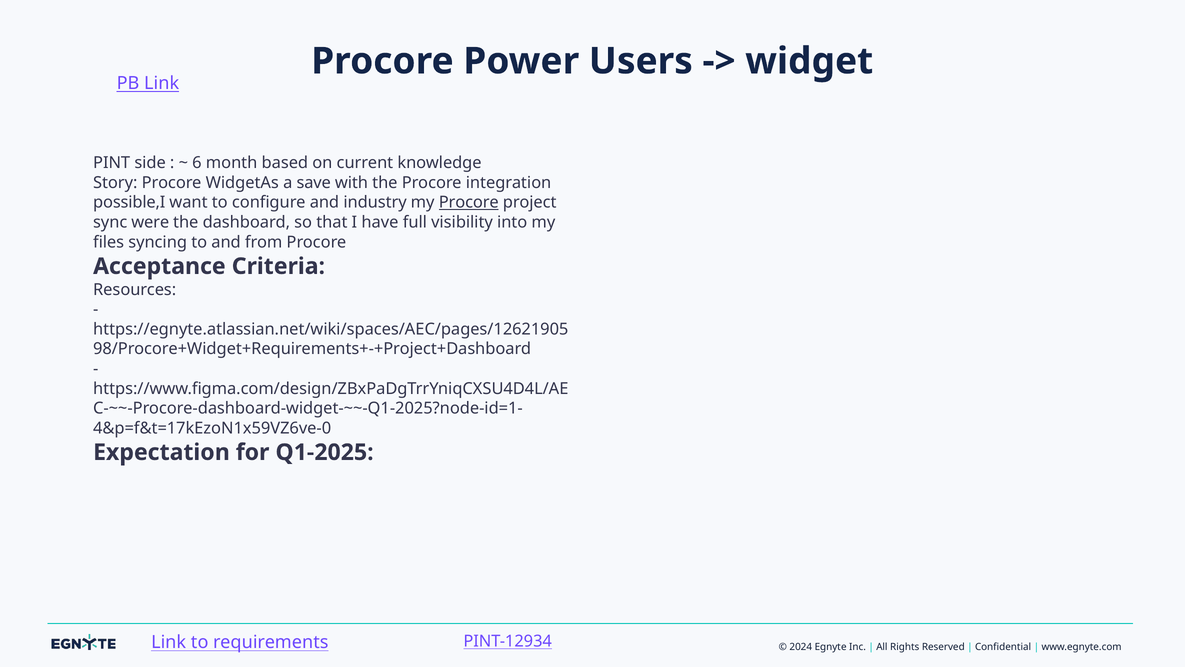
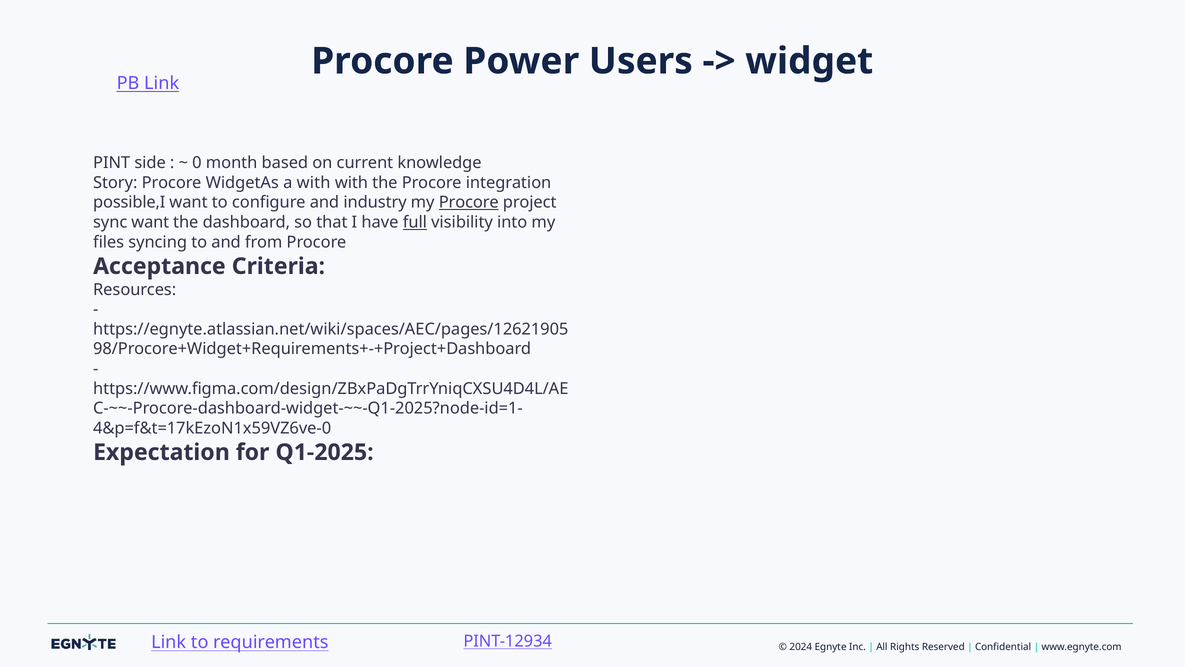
6: 6 -> 0
a save: save -> with
sync were: were -> want
full underline: none -> present
